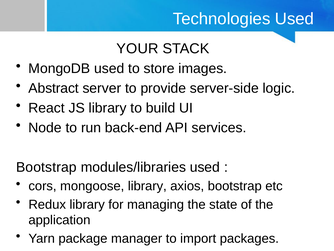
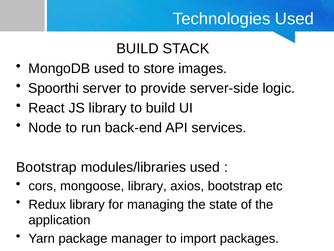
YOUR at (137, 48): YOUR -> BUILD
Abstract: Abstract -> Spoorthi
